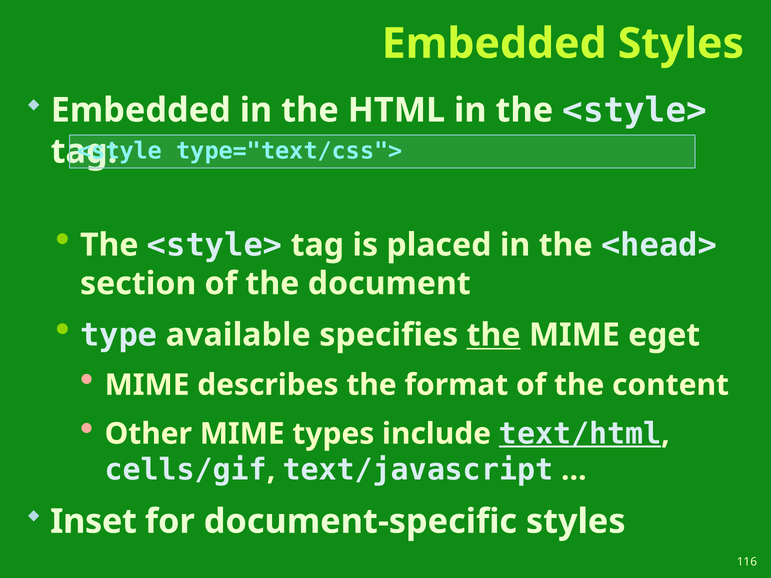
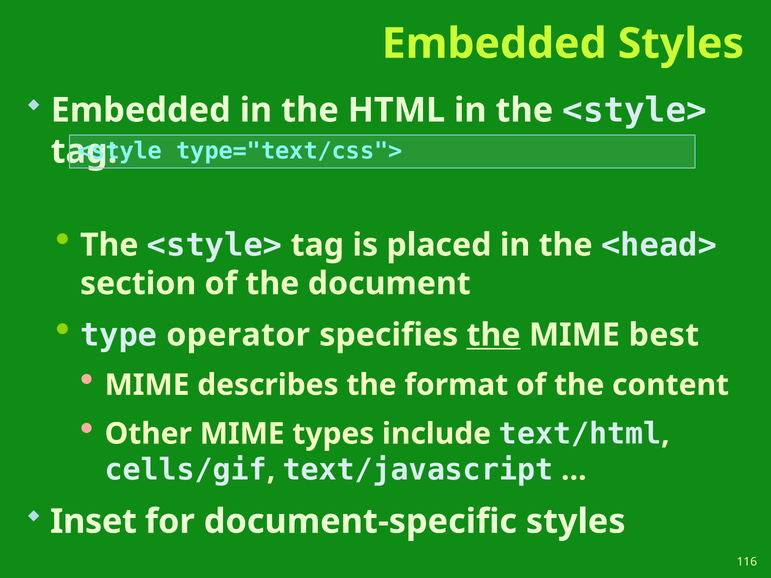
available: available -> operator
eget: eget -> best
text/html underline: present -> none
